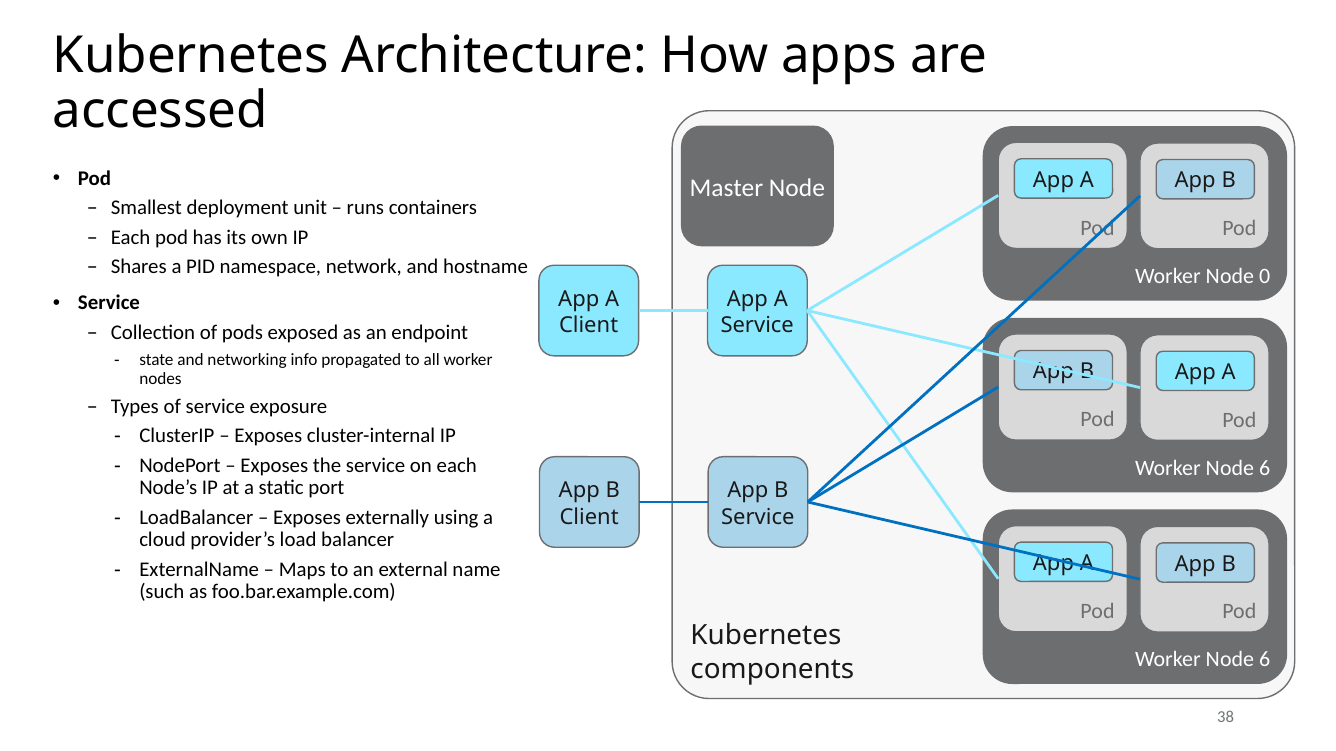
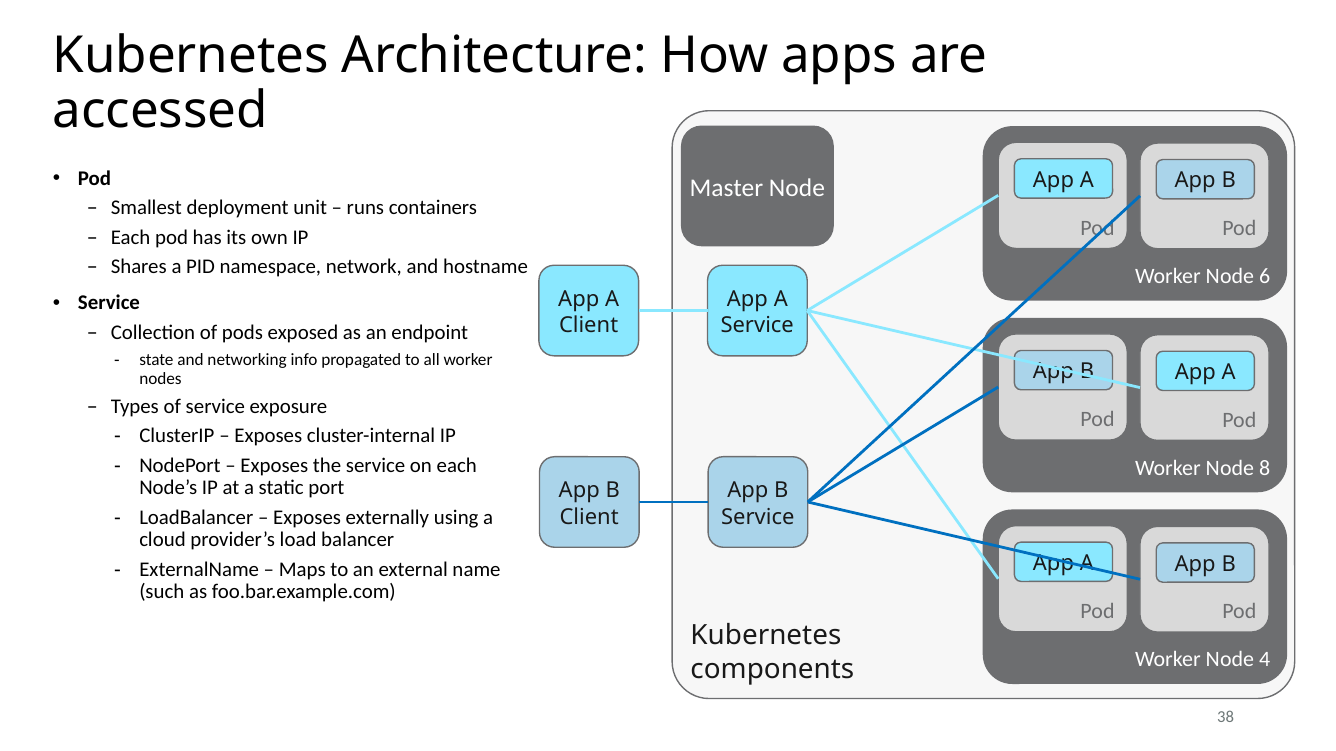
0: 0 -> 6
6 at (1265, 468): 6 -> 8
6 at (1265, 660): 6 -> 4
